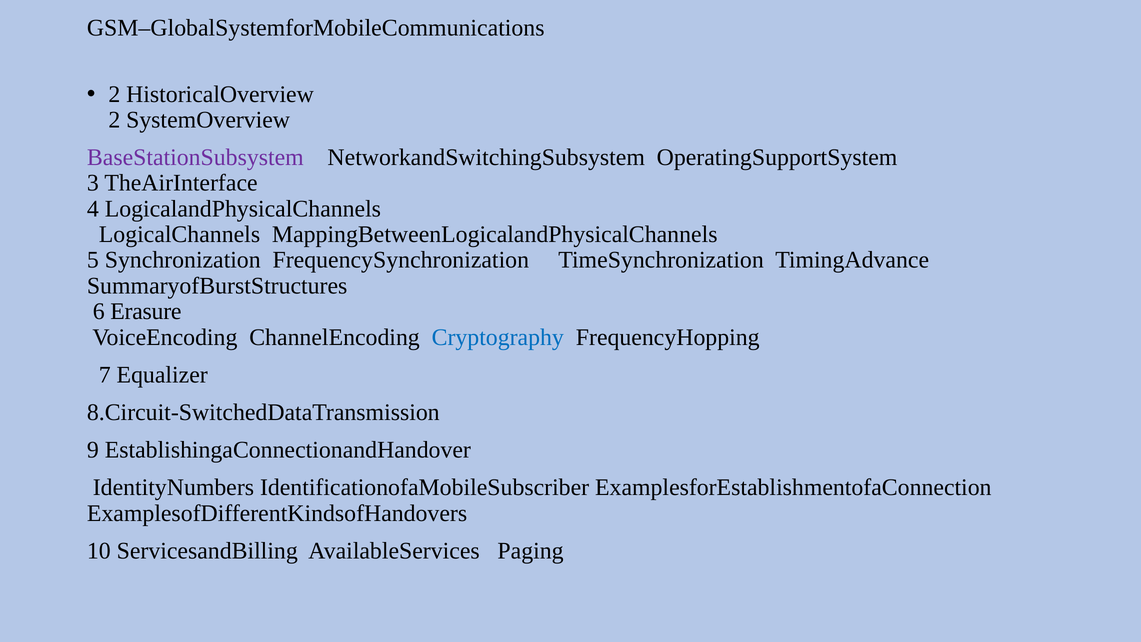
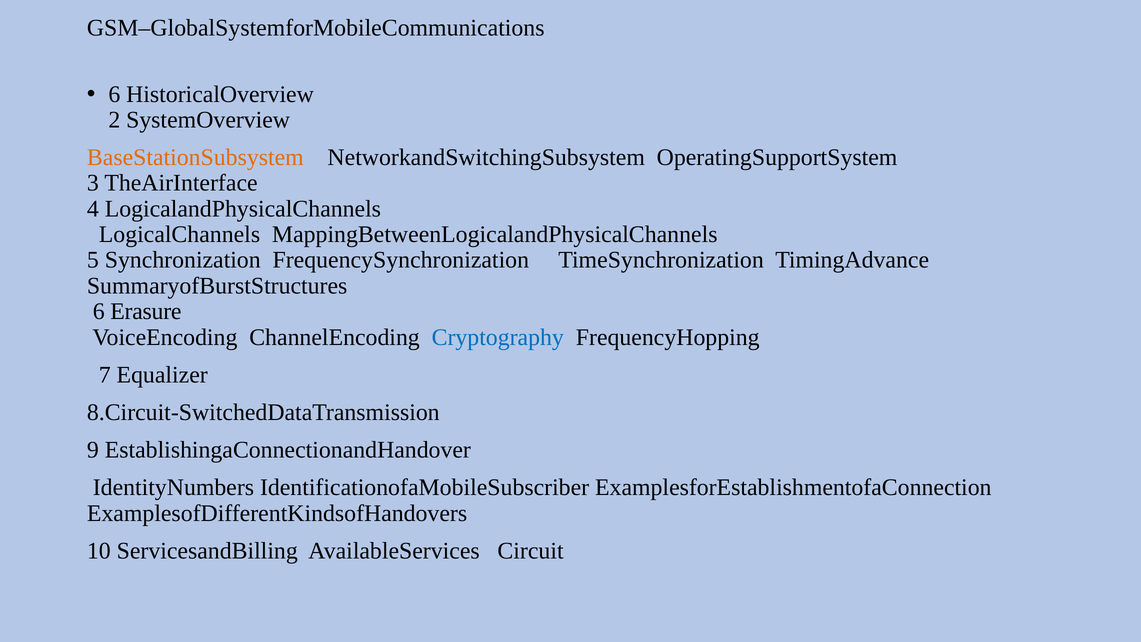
2 at (114, 94): 2 -> 6
BaseStationSubsystem colour: purple -> orange
Paging: Paging -> Circuit
